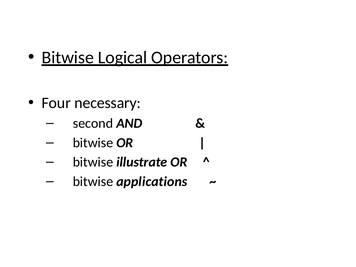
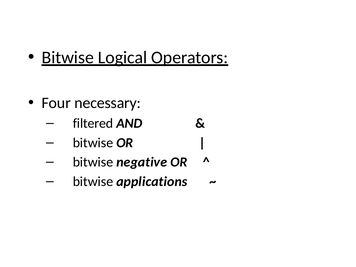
second: second -> filtered
illustrate: illustrate -> negative
